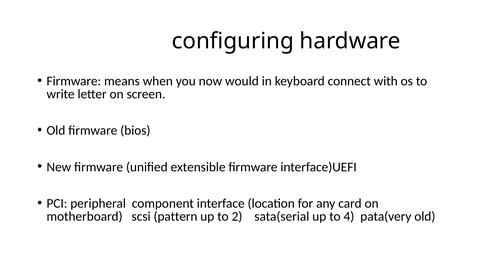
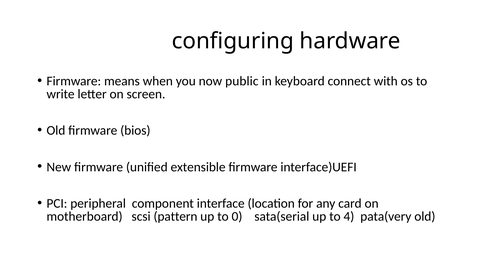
would: would -> public
2: 2 -> 0
